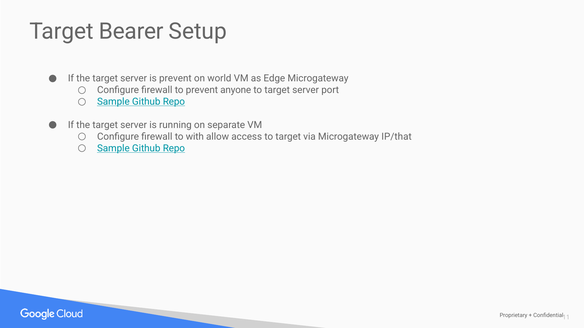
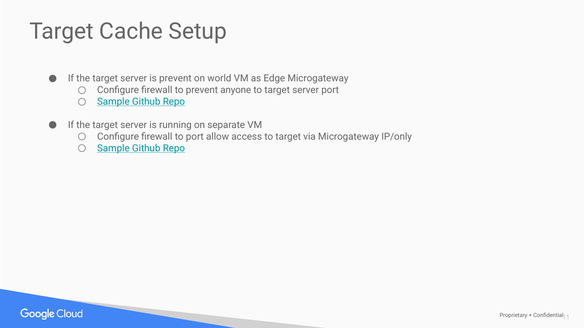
Bearer: Bearer -> Cache
to with: with -> port
IP/that: IP/that -> IP/only
